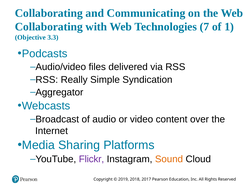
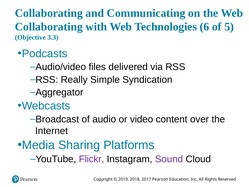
7: 7 -> 6
1: 1 -> 5
Sound colour: orange -> purple
